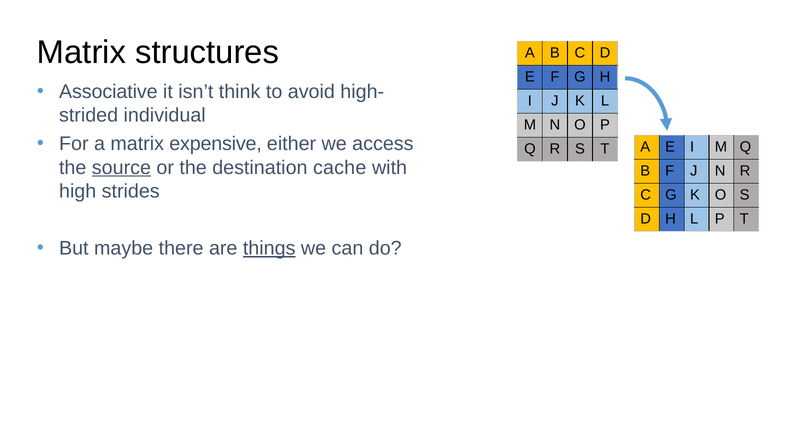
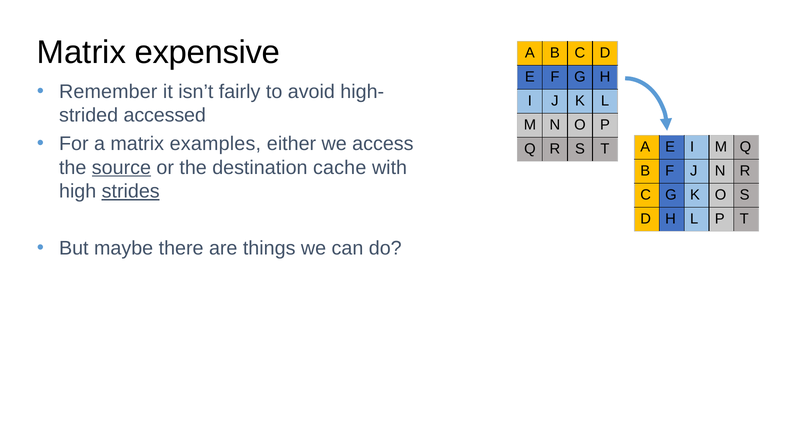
structures: structures -> expensive
Associative: Associative -> Remember
think: think -> fairly
individual: individual -> accessed
expensive: expensive -> examples
strides underline: none -> present
things underline: present -> none
